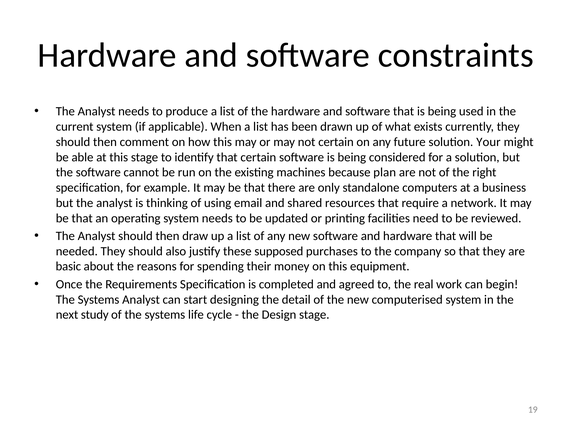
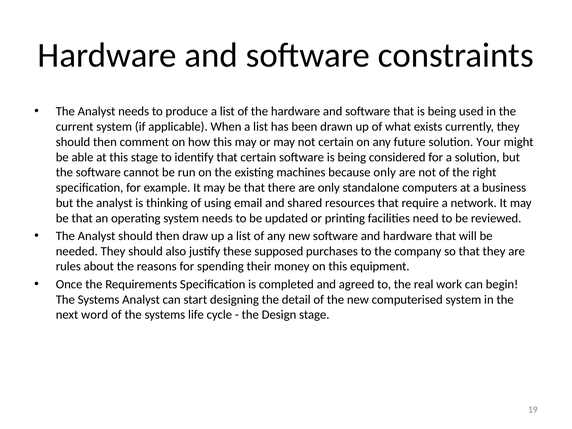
because plan: plan -> only
basic: basic -> rules
study: study -> word
